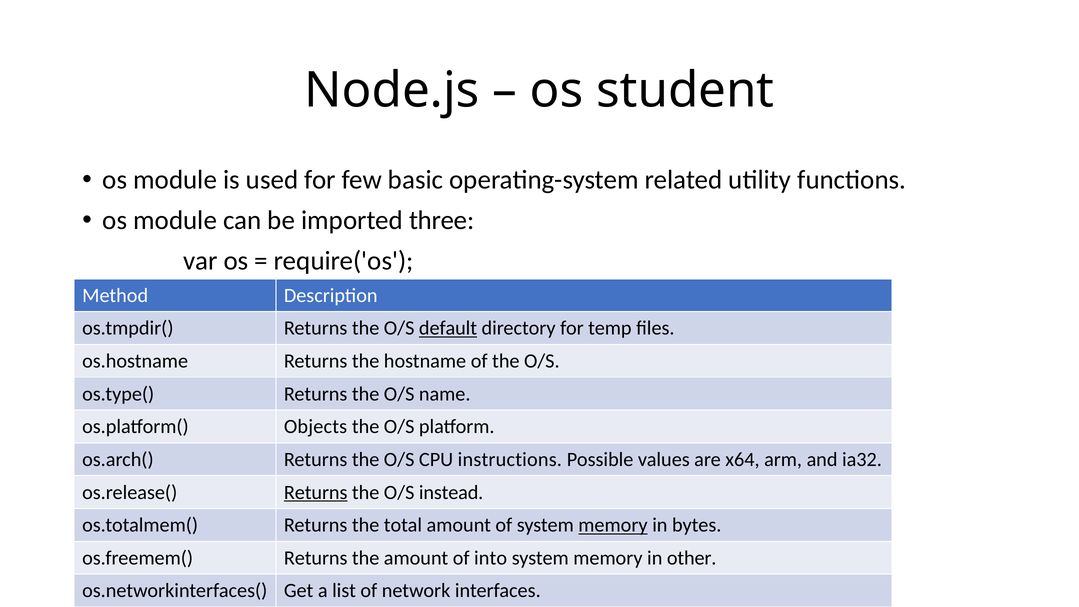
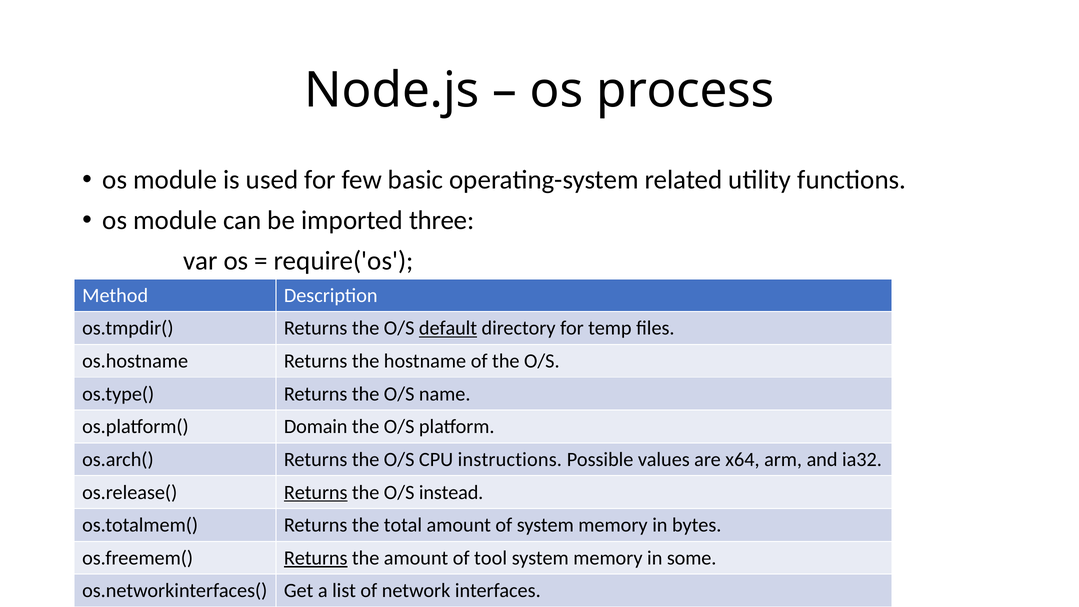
student: student -> process
Objects: Objects -> Domain
memory at (613, 525) underline: present -> none
Returns at (316, 558) underline: none -> present
into: into -> tool
other: other -> some
